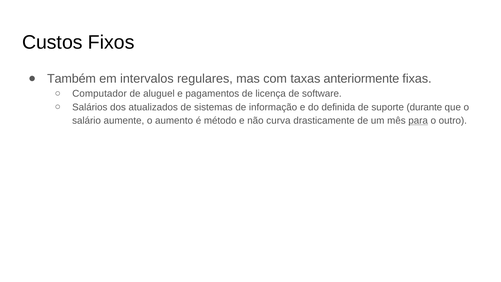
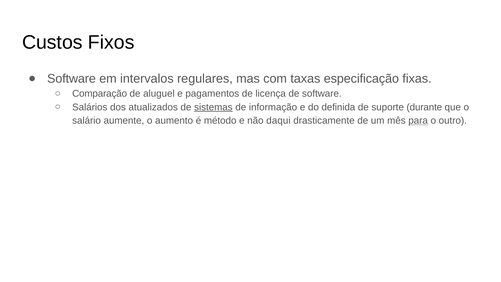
Também at (72, 79): Também -> Software
anteriormente: anteriormente -> especificação
Computador: Computador -> Comparação
sistemas underline: none -> present
curva: curva -> daqui
